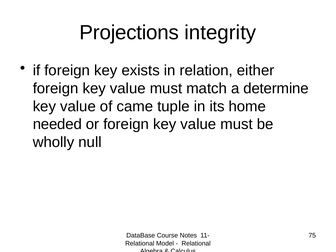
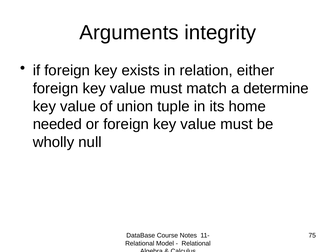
Projections: Projections -> Arguments
came: came -> union
